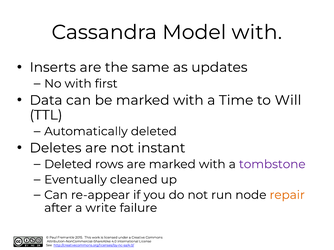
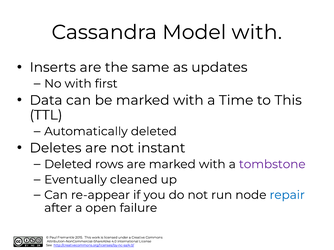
to Will: Will -> This
repair colour: orange -> blue
write: write -> open
